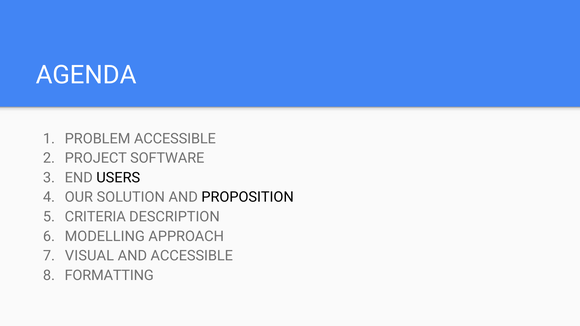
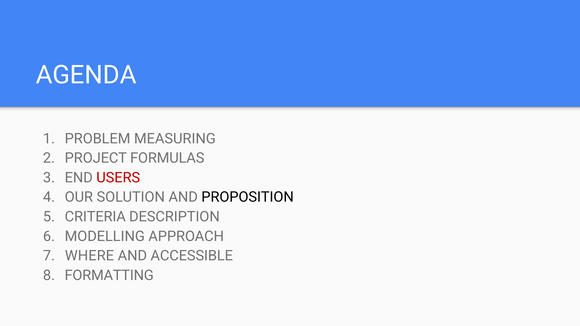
PROBLEM ACCESSIBLE: ACCESSIBLE -> MEASURING
SOFTWARE: SOFTWARE -> FORMULAS
USERS colour: black -> red
VISUAL: VISUAL -> WHERE
